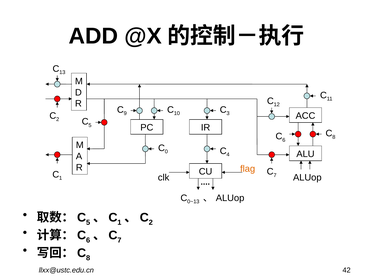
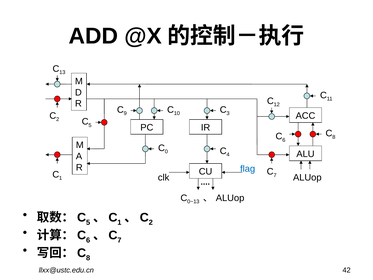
flag colour: orange -> blue
